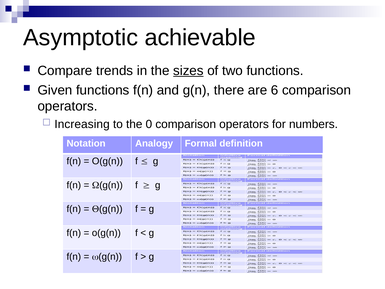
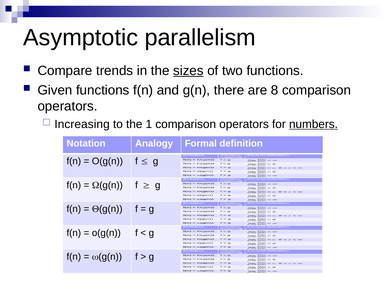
achievable: achievable -> parallelism
6: 6 -> 8
0: 0 -> 1
numbers underline: none -> present
